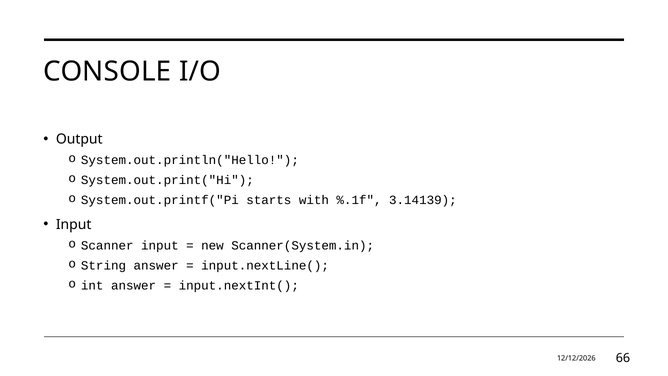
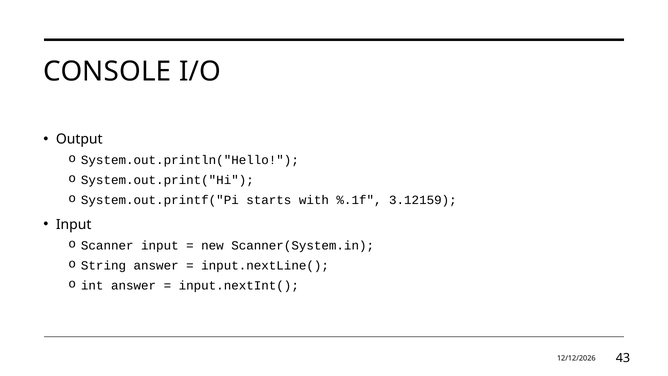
3.14139: 3.14139 -> 3.12159
66: 66 -> 43
